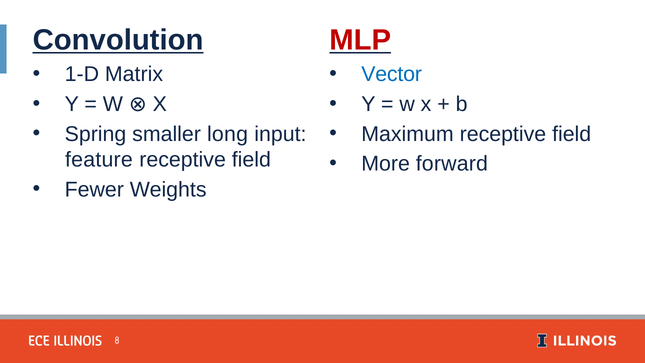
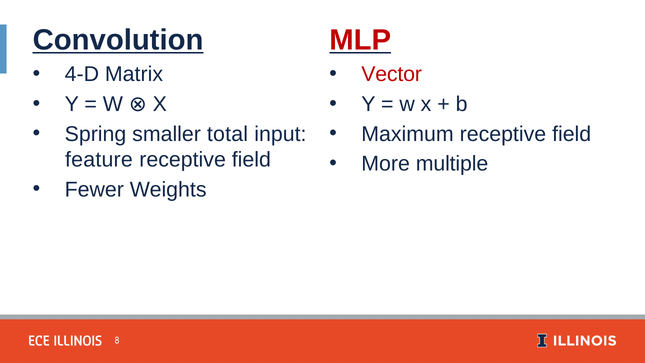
1-D: 1-D -> 4-D
Vector colour: blue -> red
long: long -> total
forward: forward -> multiple
